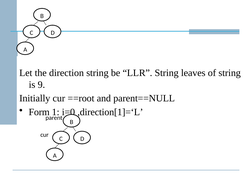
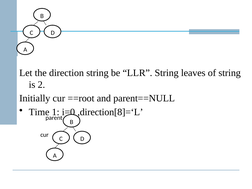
9: 9 -> 2
Form: Form -> Time
,direction[1]=‘L: ,direction[1]=‘L -> ,direction[8]=‘L
